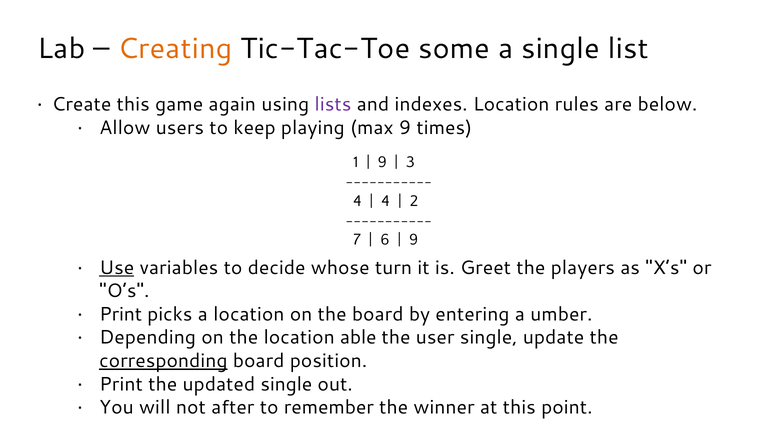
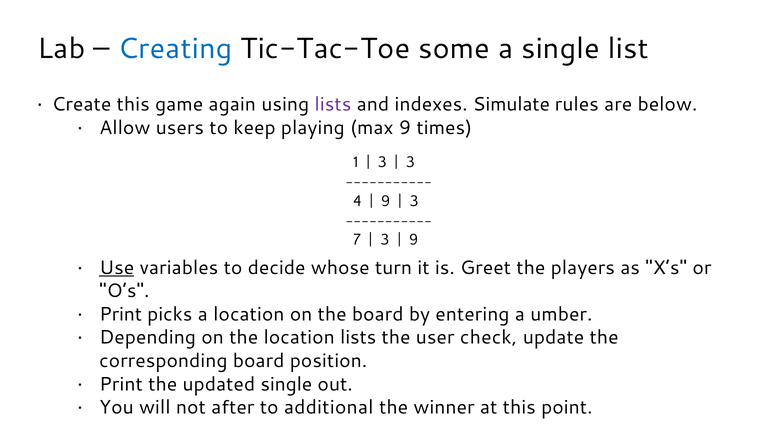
Creating colour: orange -> blue
indexes Location: Location -> Simulate
9 at (382, 162): 9 -> 3
4 at (386, 201): 4 -> 9
2 at (414, 201): 2 -> 3
6 at (385, 239): 6 -> 3
location able: able -> lists
user single: single -> check
corresponding underline: present -> none
remember: remember -> additional
